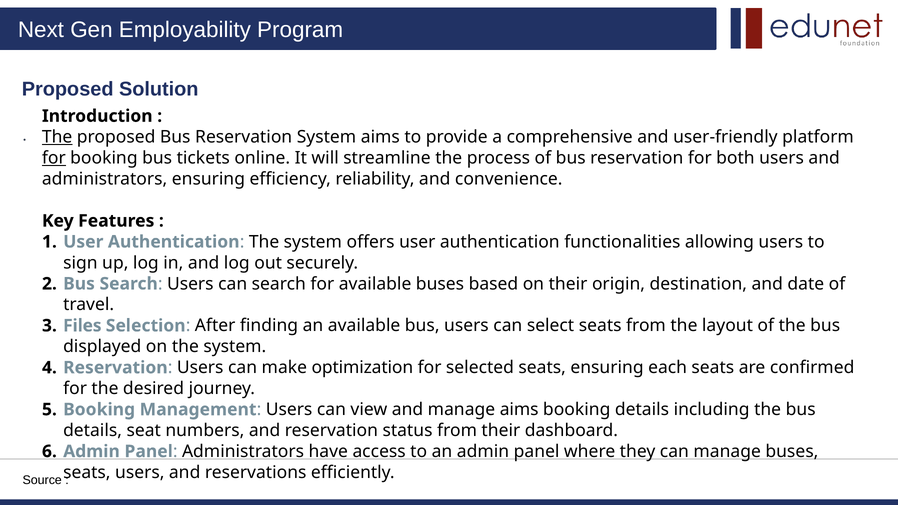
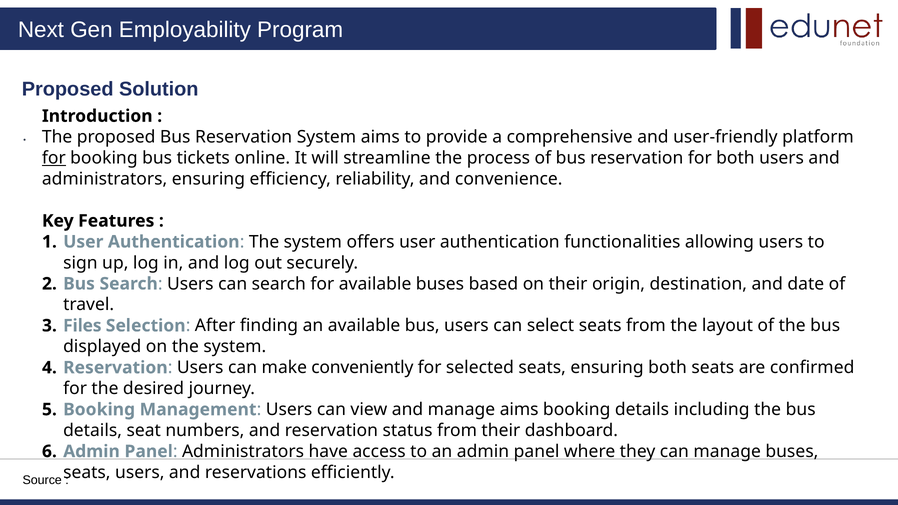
The at (57, 137) underline: present -> none
optimization: optimization -> conveniently
ensuring each: each -> both
